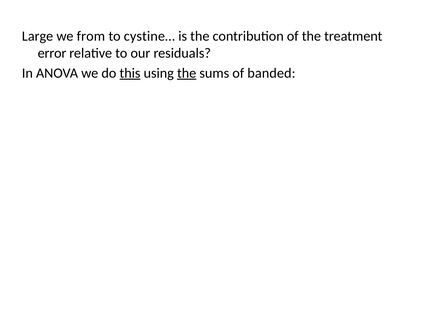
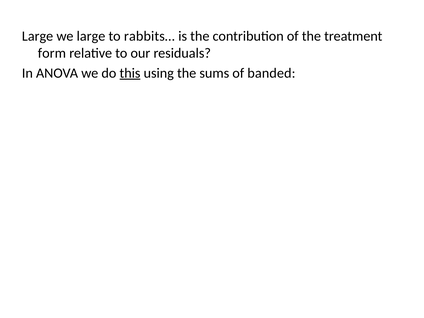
we from: from -> large
cystine…: cystine… -> rabbits…
error: error -> form
the at (187, 73) underline: present -> none
